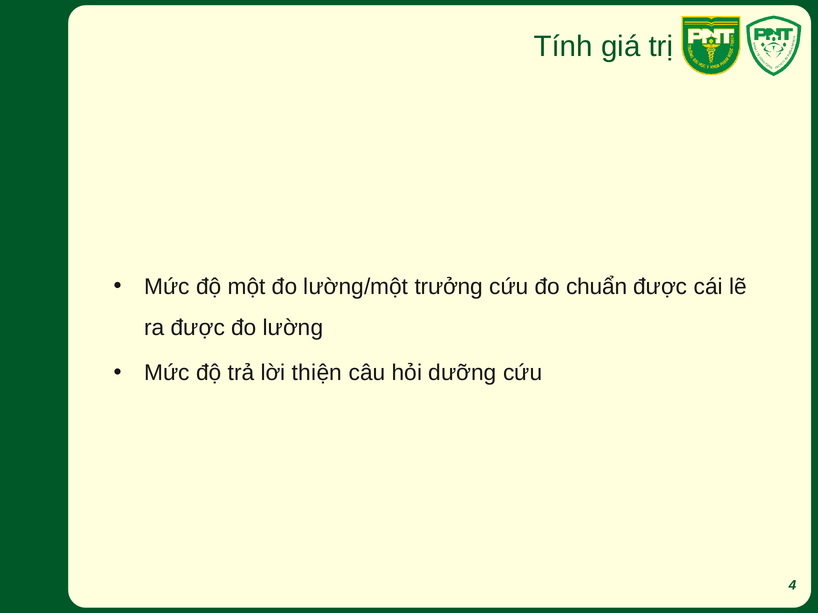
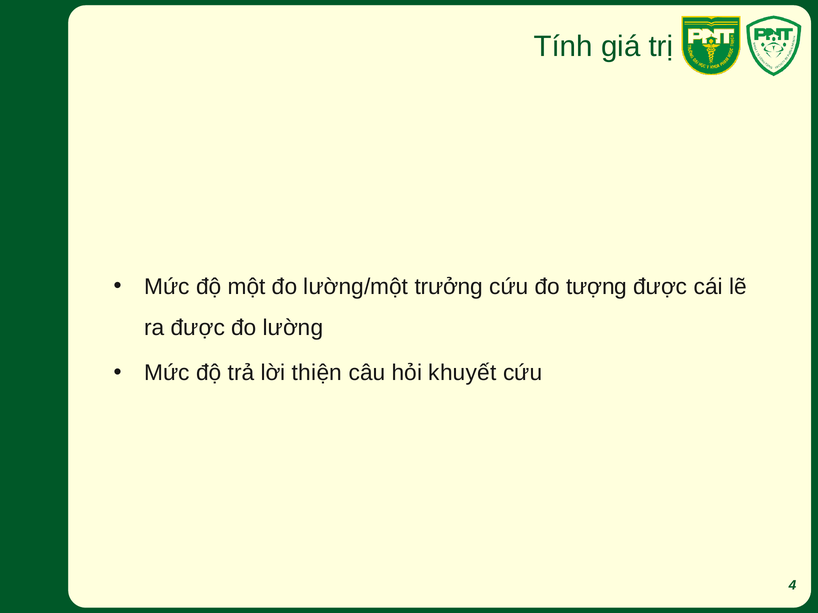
chuẩn: chuẩn -> tượng
dưỡng: dưỡng -> khuyết
